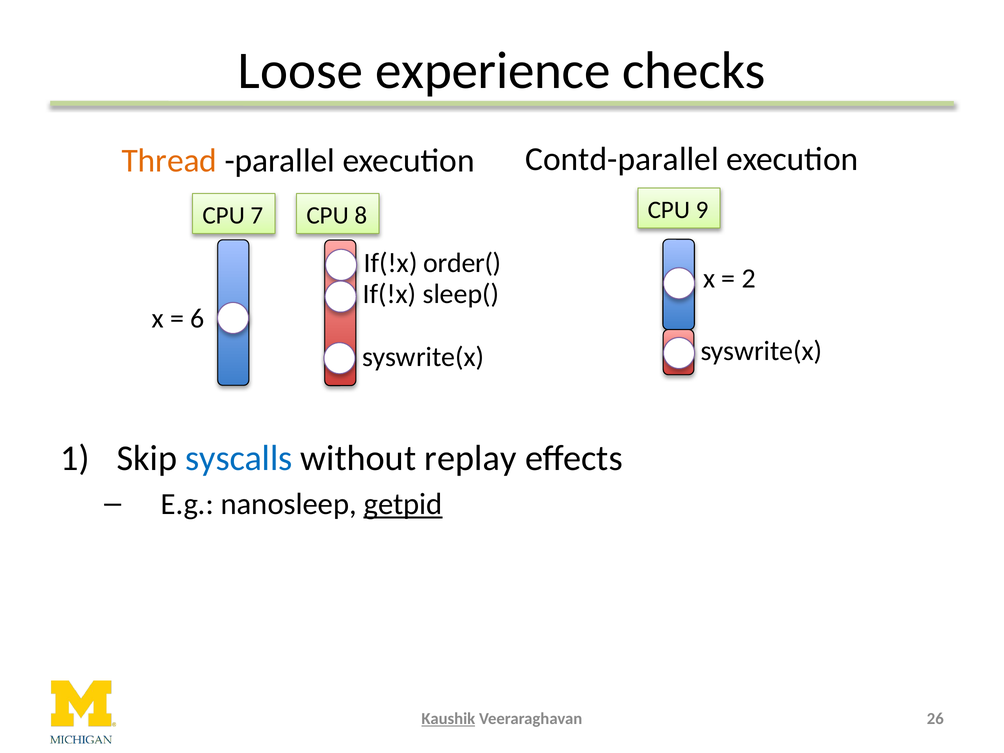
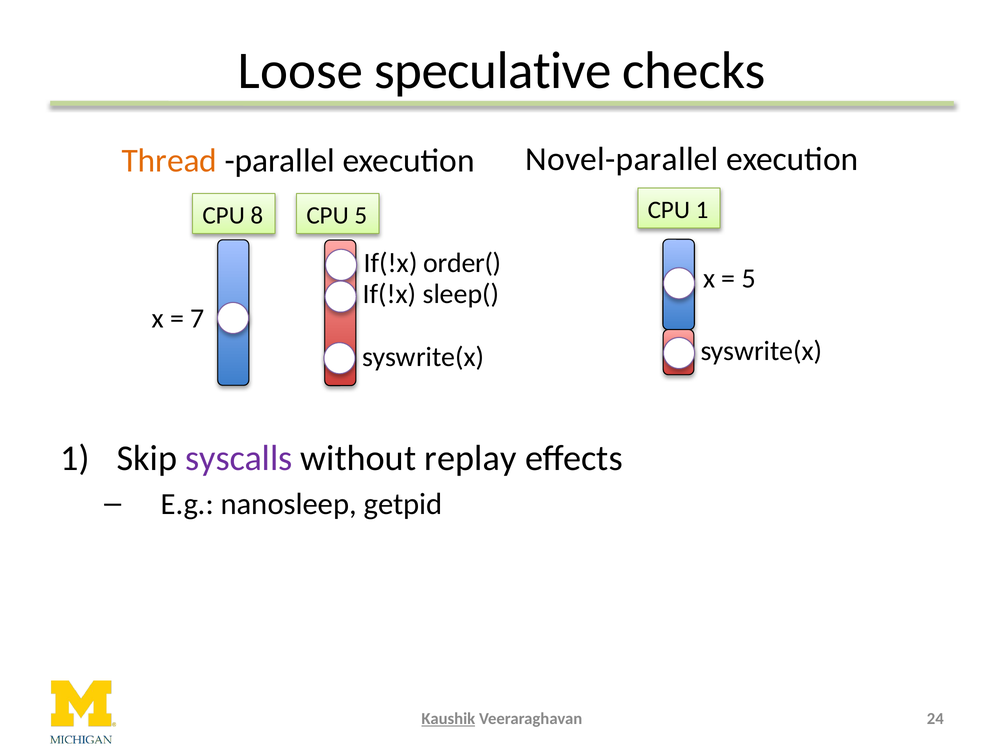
experience: experience -> speculative
Contd-parallel: Contd-parallel -> Novel-parallel
CPU 9: 9 -> 1
7: 7 -> 8
CPU 8: 8 -> 5
2 at (749, 279): 2 -> 5
6: 6 -> 7
syscalls colour: blue -> purple
getpid underline: present -> none
26: 26 -> 24
